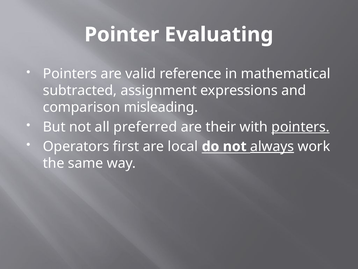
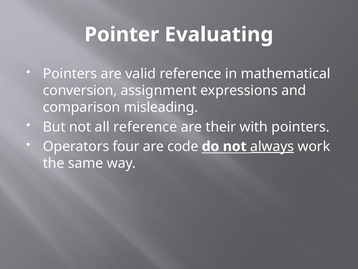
subtracted: subtracted -> conversion
all preferred: preferred -> reference
pointers at (301, 127) underline: present -> none
first: first -> four
local: local -> code
